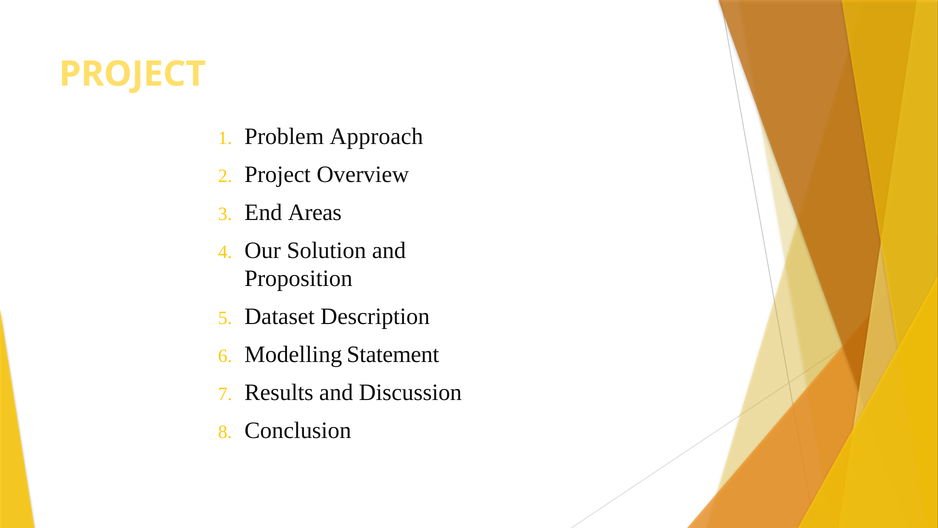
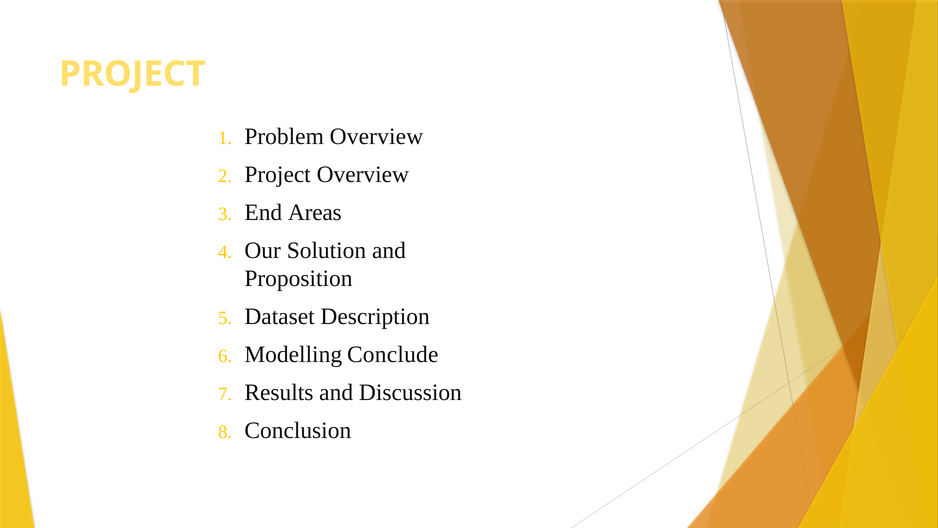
Problem Approach: Approach -> Overview
Statement: Statement -> Conclude
